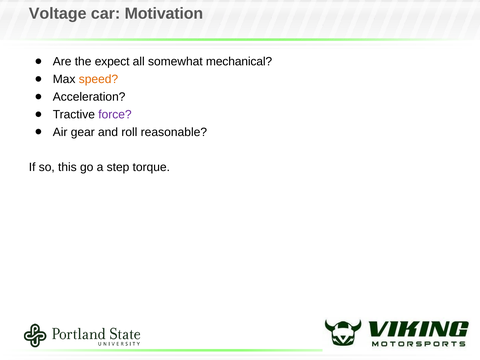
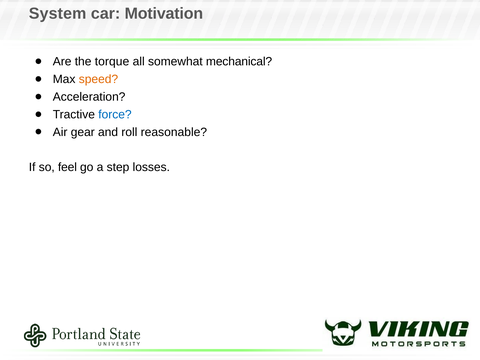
Voltage: Voltage -> System
expect: expect -> torque
force colour: purple -> blue
this: this -> feel
torque: torque -> losses
